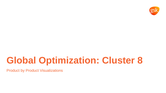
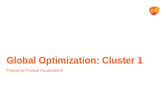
8: 8 -> 1
